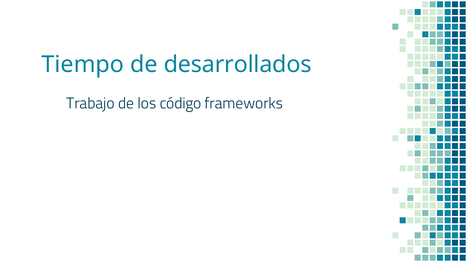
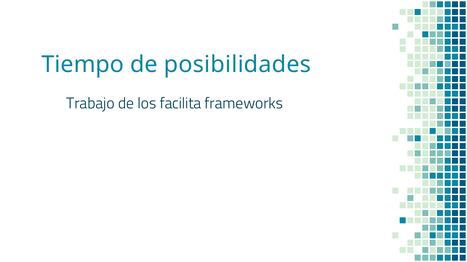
desarrollados: desarrollados -> posibilidades
código: código -> facilita
